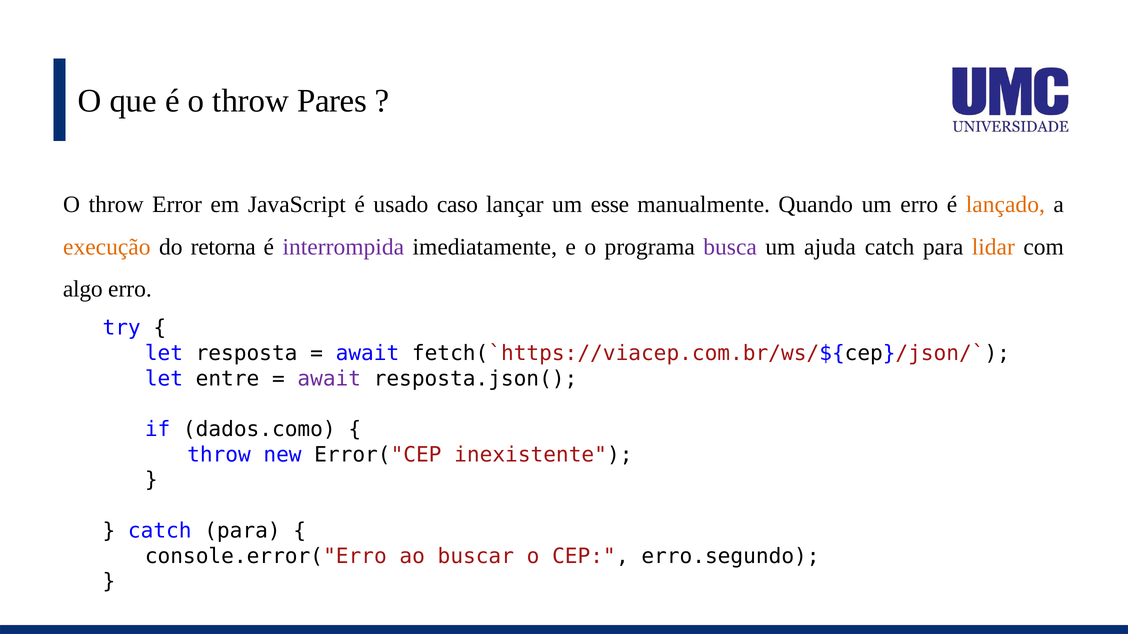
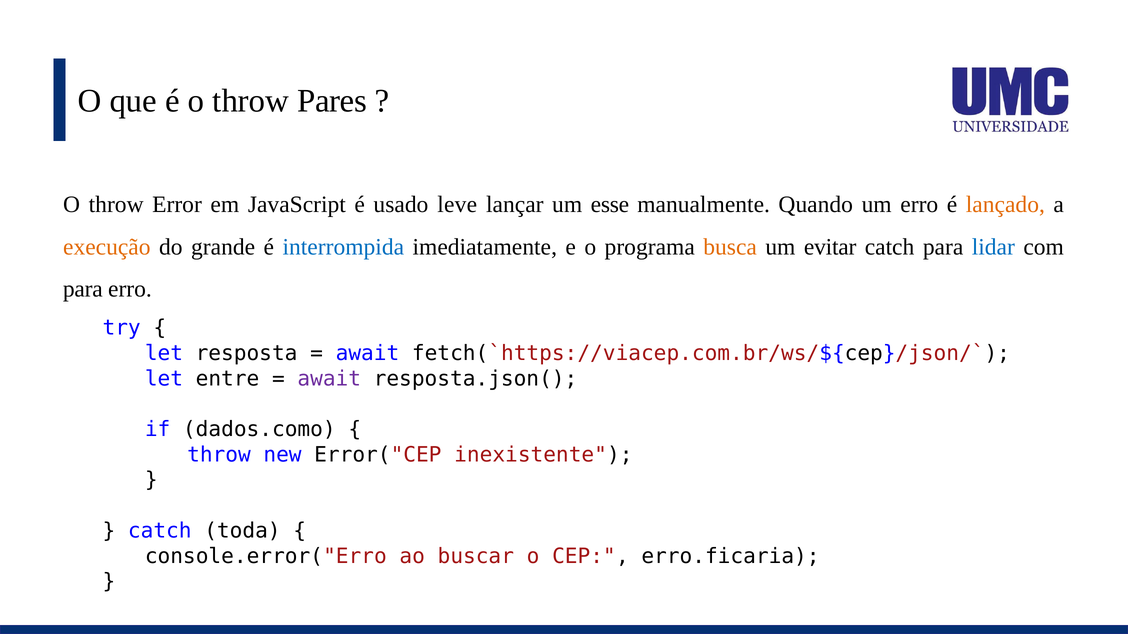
caso: caso -> leve
retorna: retorna -> grande
interrompida colour: purple -> blue
busca colour: purple -> orange
ajuda: ajuda -> evitar
lidar colour: orange -> blue
algo at (83, 289): algo -> para
para at (242, 531): para -> toda
erro.segundo: erro.segundo -> erro.ficaria
